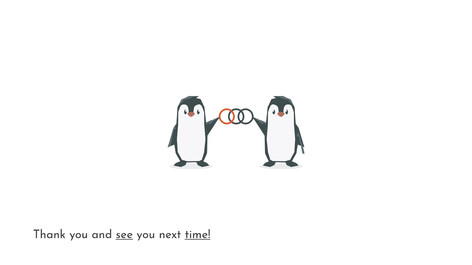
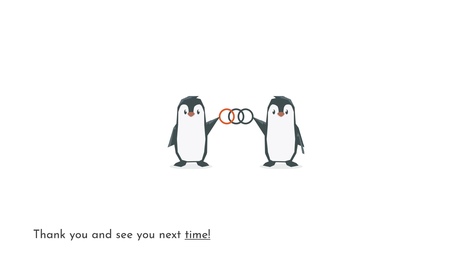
see underline: present -> none
